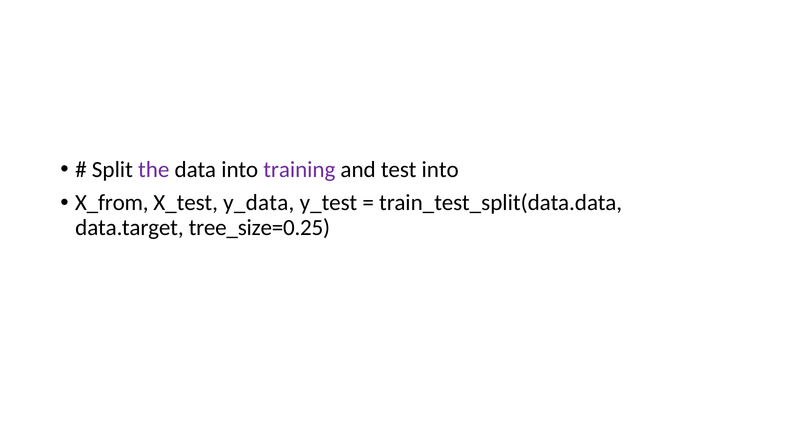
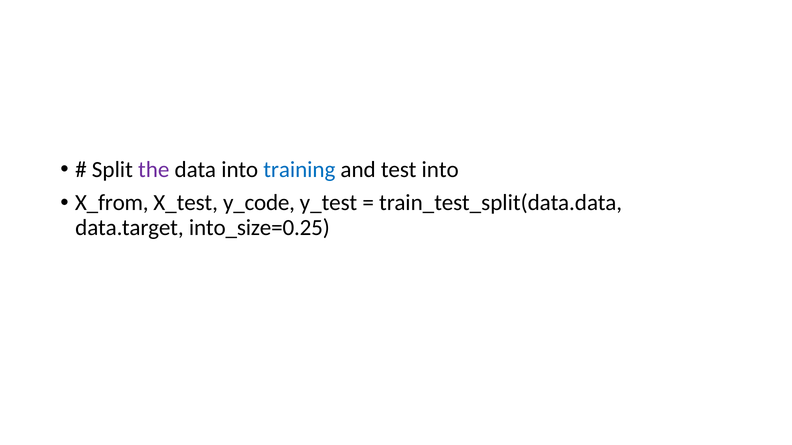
training colour: purple -> blue
y_data: y_data -> y_code
tree_size=0.25: tree_size=0.25 -> into_size=0.25
